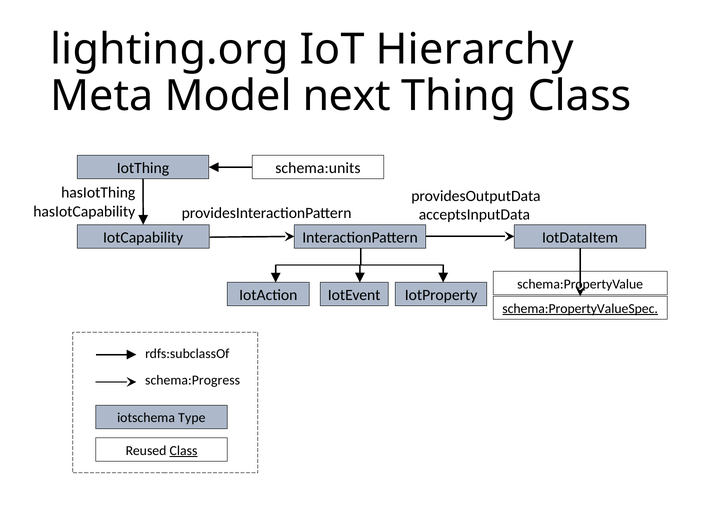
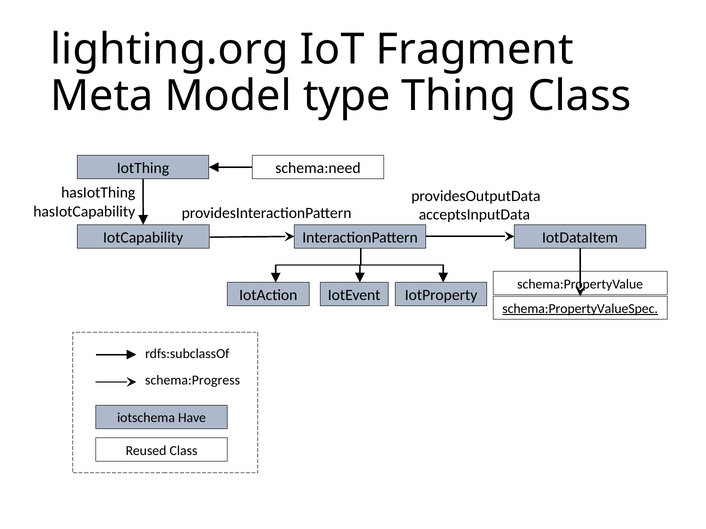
Hierarchy: Hierarchy -> Fragment
next: next -> type
schema:units: schema:units -> schema:need
Type: Type -> Have
Class at (183, 451) underline: present -> none
